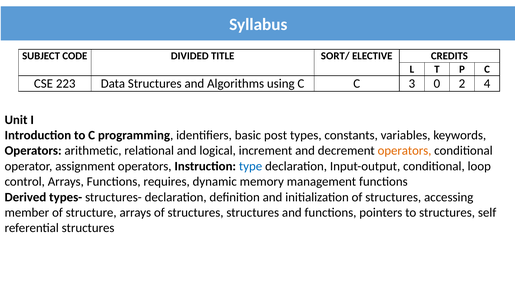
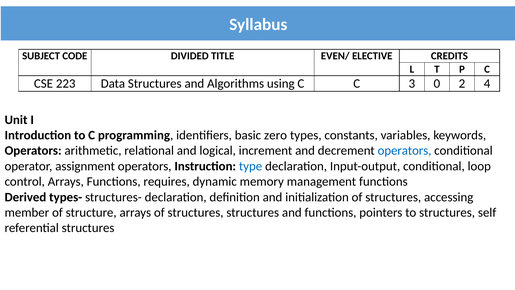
SORT/: SORT/ -> EVEN/
post: post -> zero
operators at (405, 151) colour: orange -> blue
